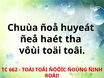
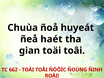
vôùi: vôùi -> gian
